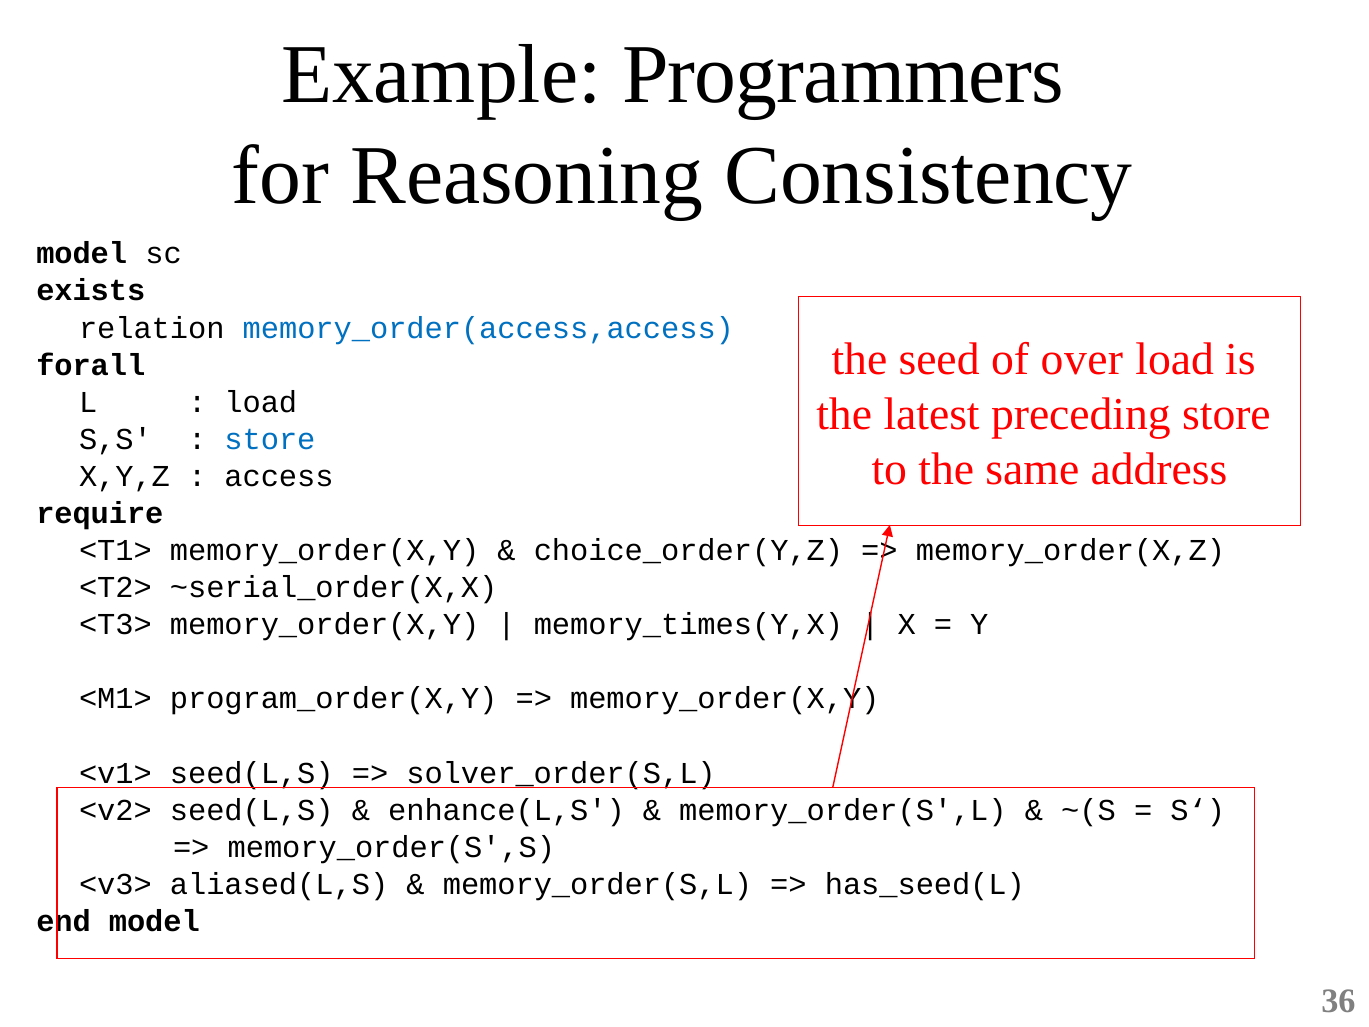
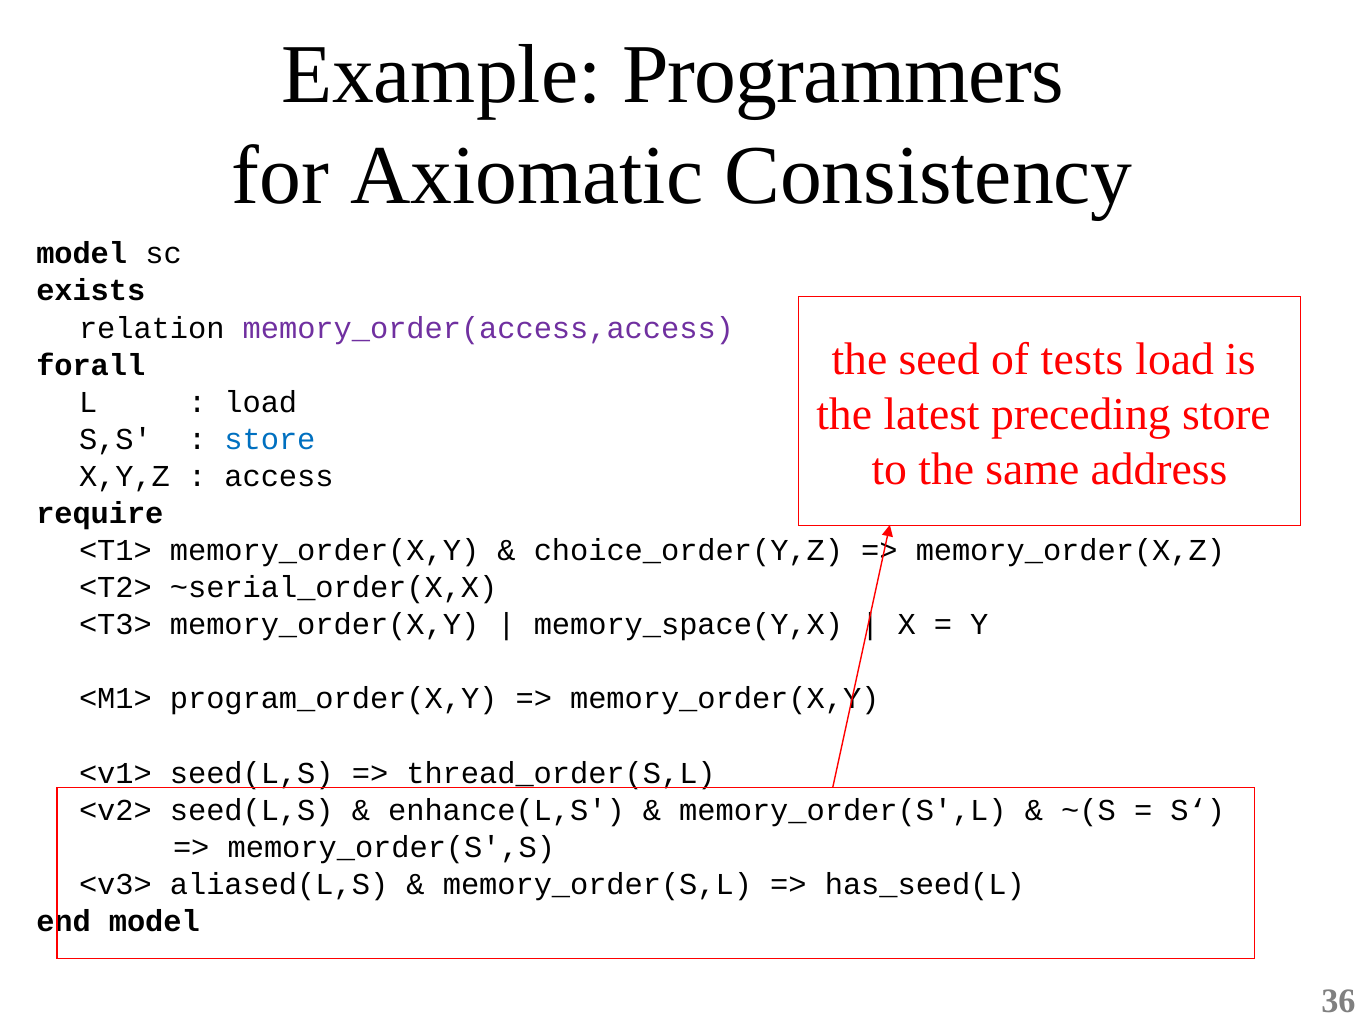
Reasoning: Reasoning -> Axiomatic
memory_order(access,access colour: blue -> purple
over: over -> tests
memory_times(Y,X: memory_times(Y,X -> memory_space(Y,X
solver_order(S,L: solver_order(S,L -> thread_order(S,L
